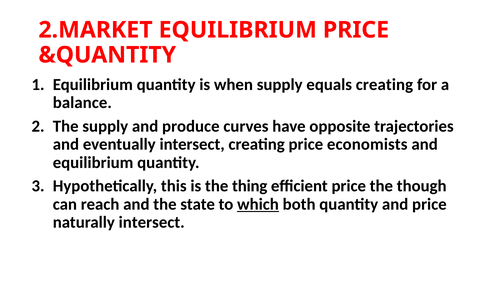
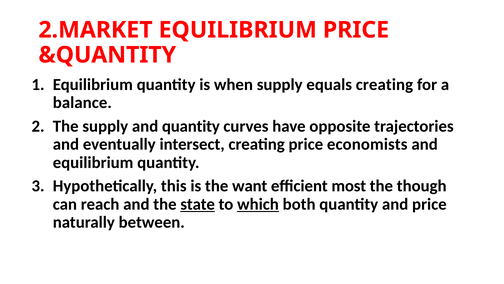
and produce: produce -> quantity
thing: thing -> want
efficient price: price -> most
state underline: none -> present
naturally intersect: intersect -> between
